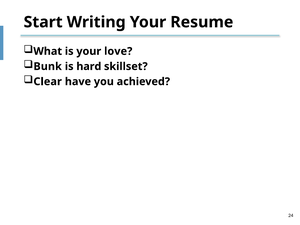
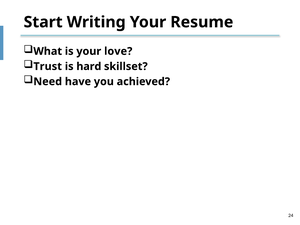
Bunk: Bunk -> Trust
Clear: Clear -> Need
